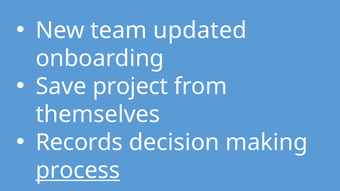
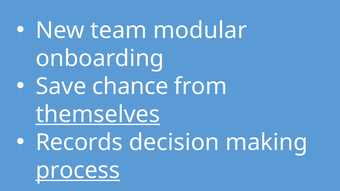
updated: updated -> modular
project: project -> chance
themselves underline: none -> present
